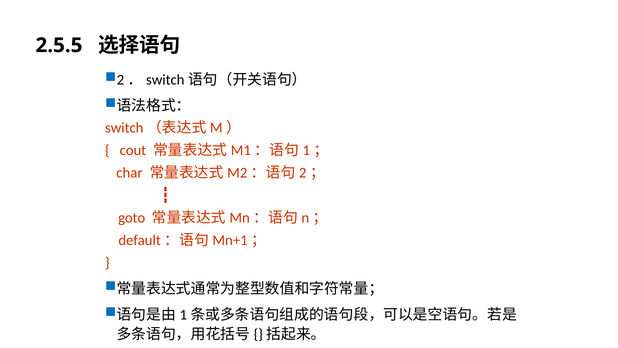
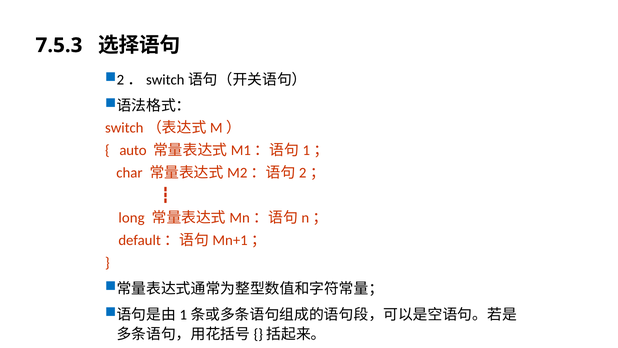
2.5.5: 2.5.5 -> 7.5.3
cout: cout -> auto
goto: goto -> long
